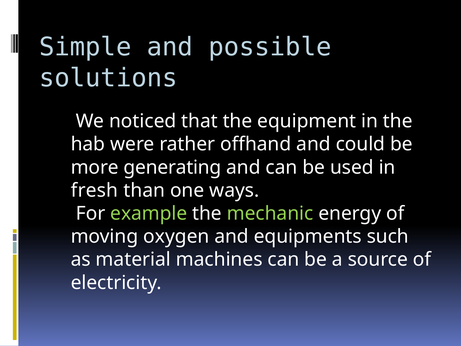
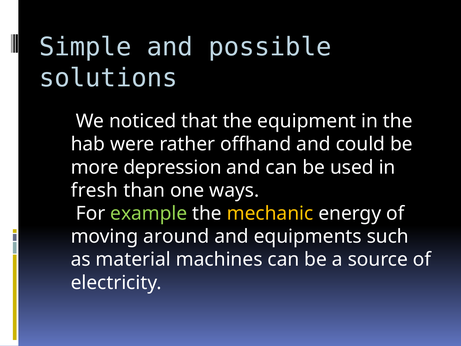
generating: generating -> depression
mechanic colour: light green -> yellow
oxygen: oxygen -> around
